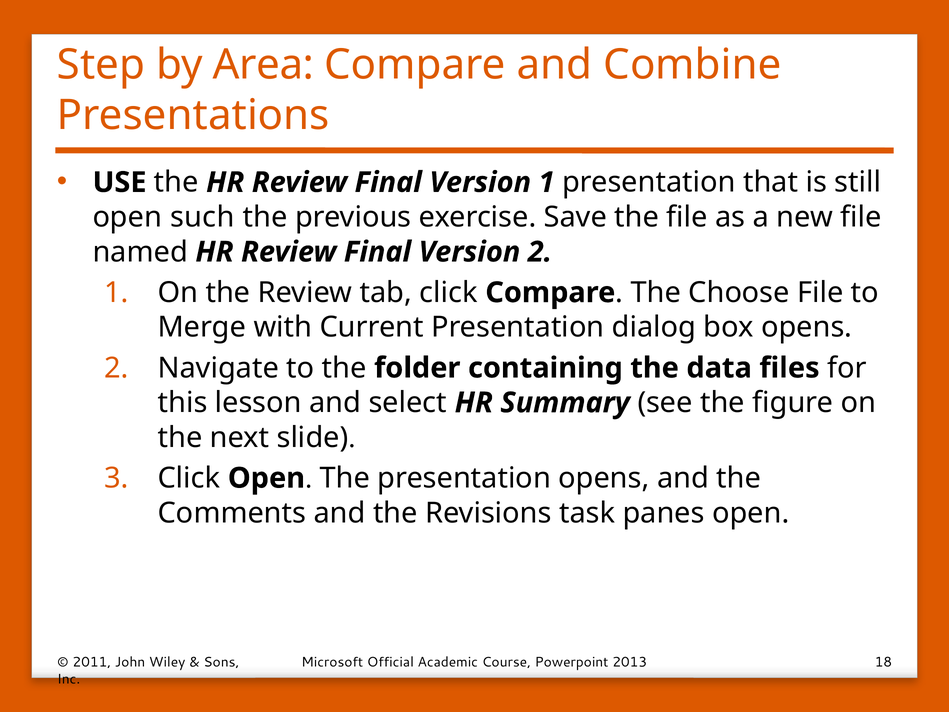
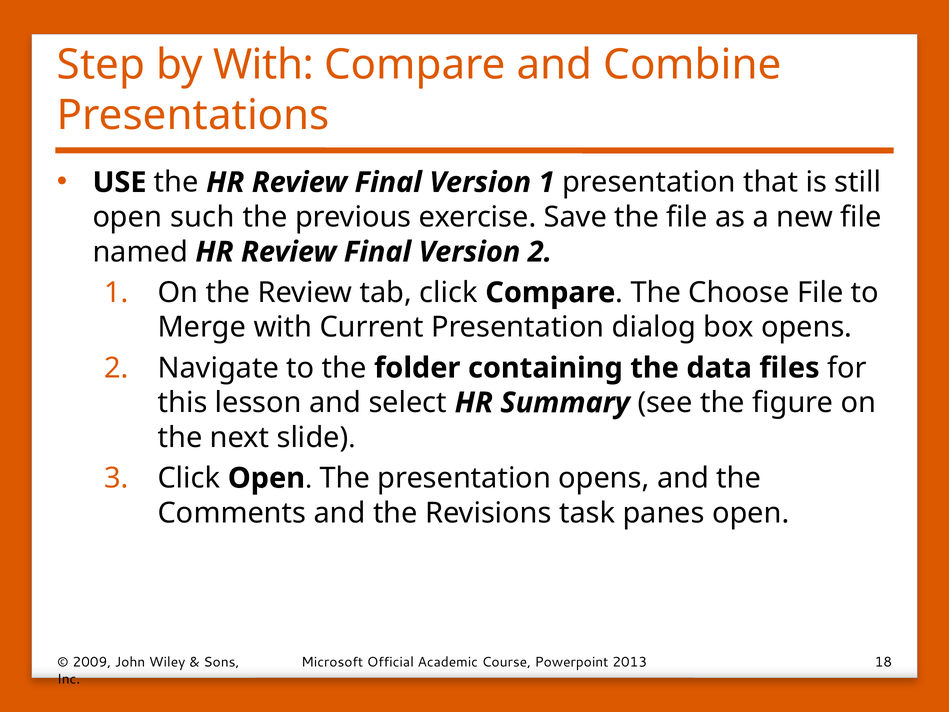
by Area: Area -> With
2011: 2011 -> 2009
